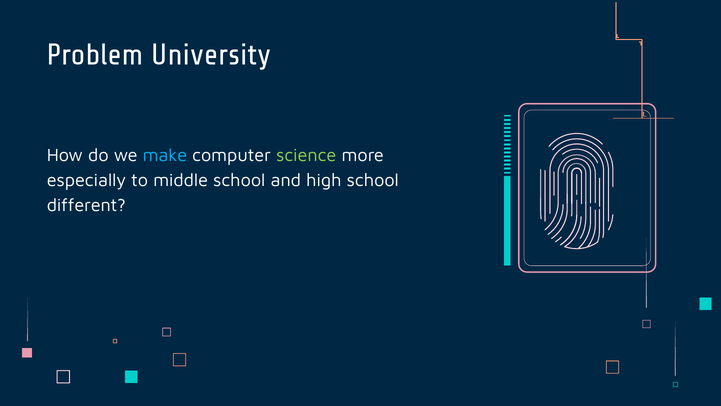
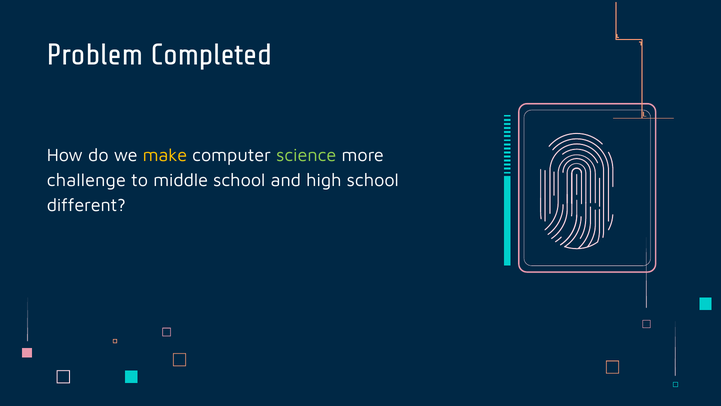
University: University -> Completed
make colour: light blue -> yellow
especially: especially -> challenge
